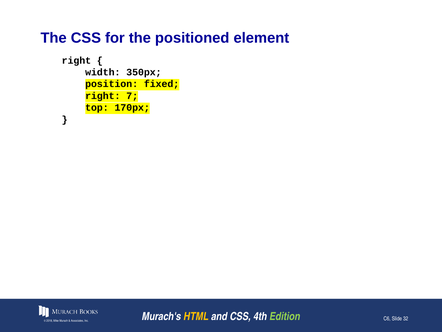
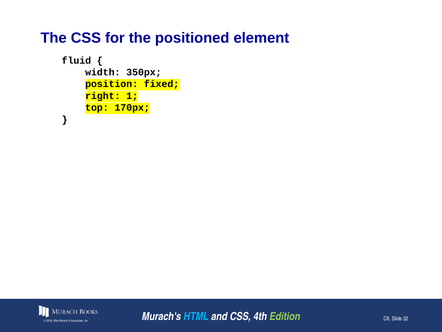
right at (76, 60): right -> fluid
7: 7 -> 1
HTML colour: yellow -> light blue
